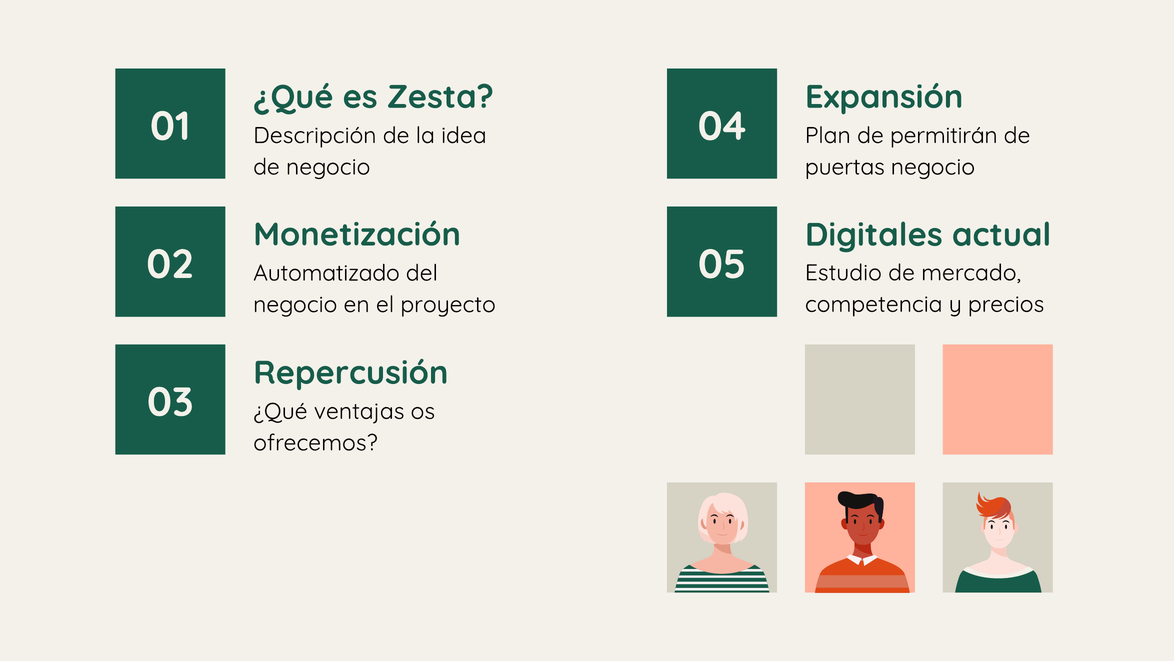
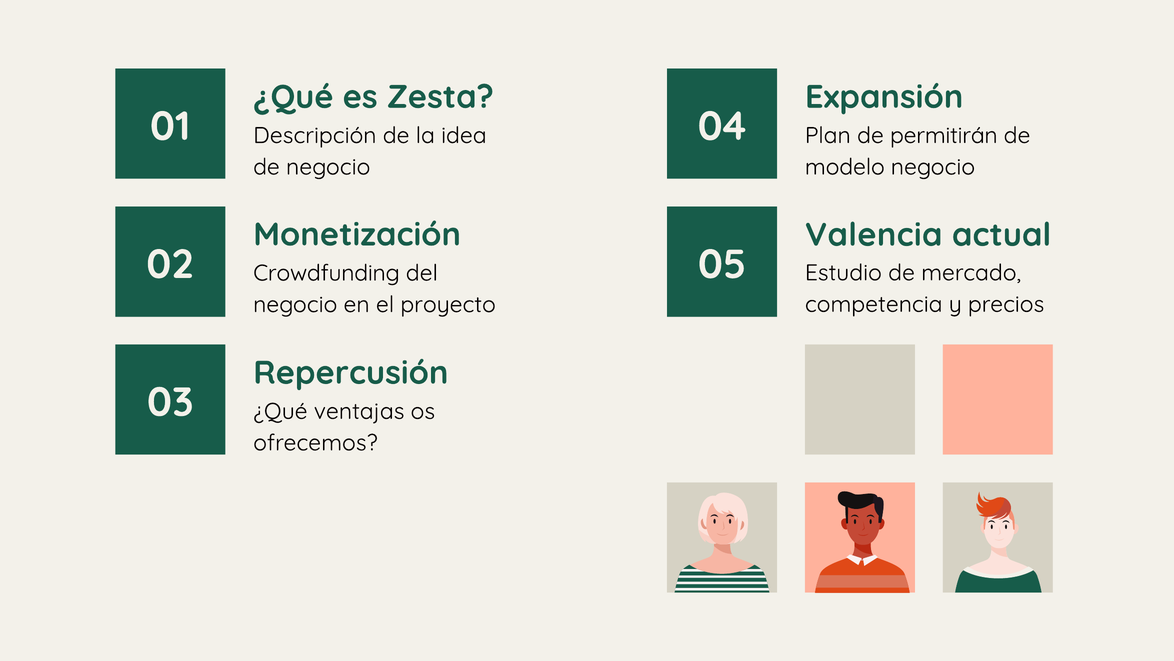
puertas: puertas -> modelo
Digitales: Digitales -> Valencia
Automatizado: Automatizado -> Crowdfunding
